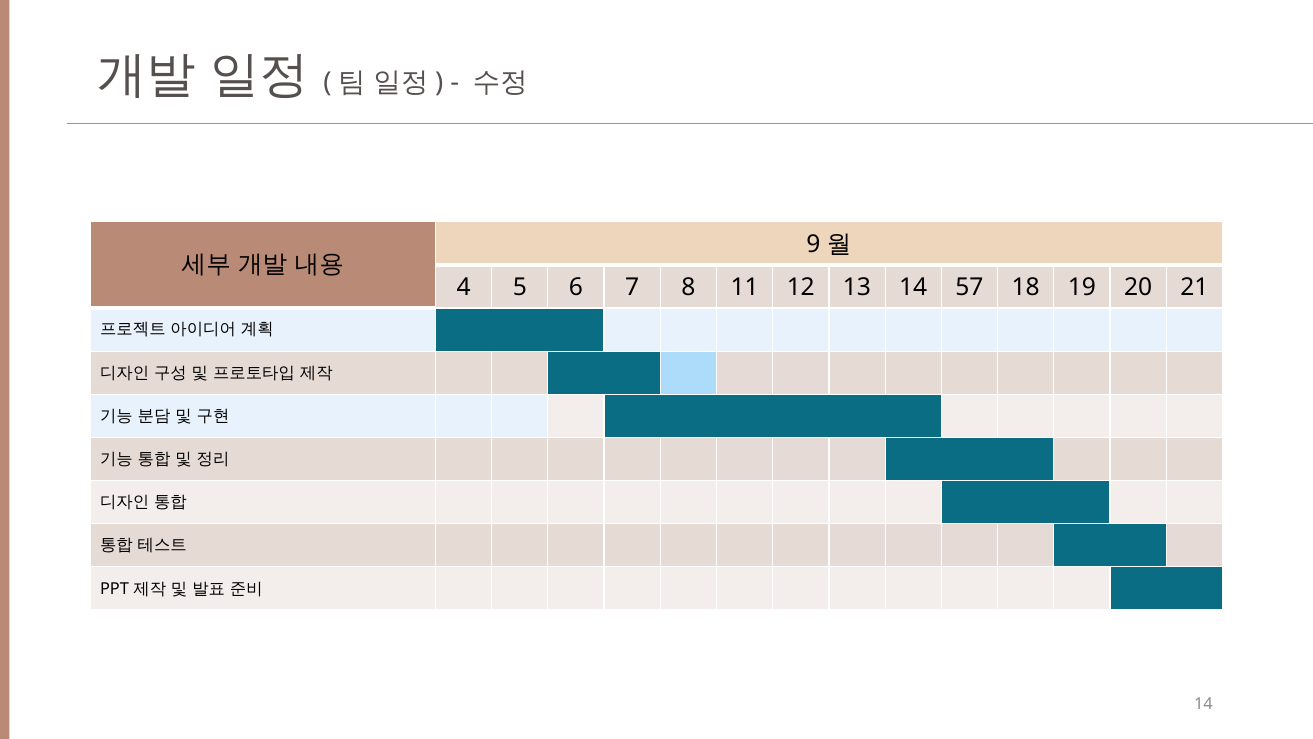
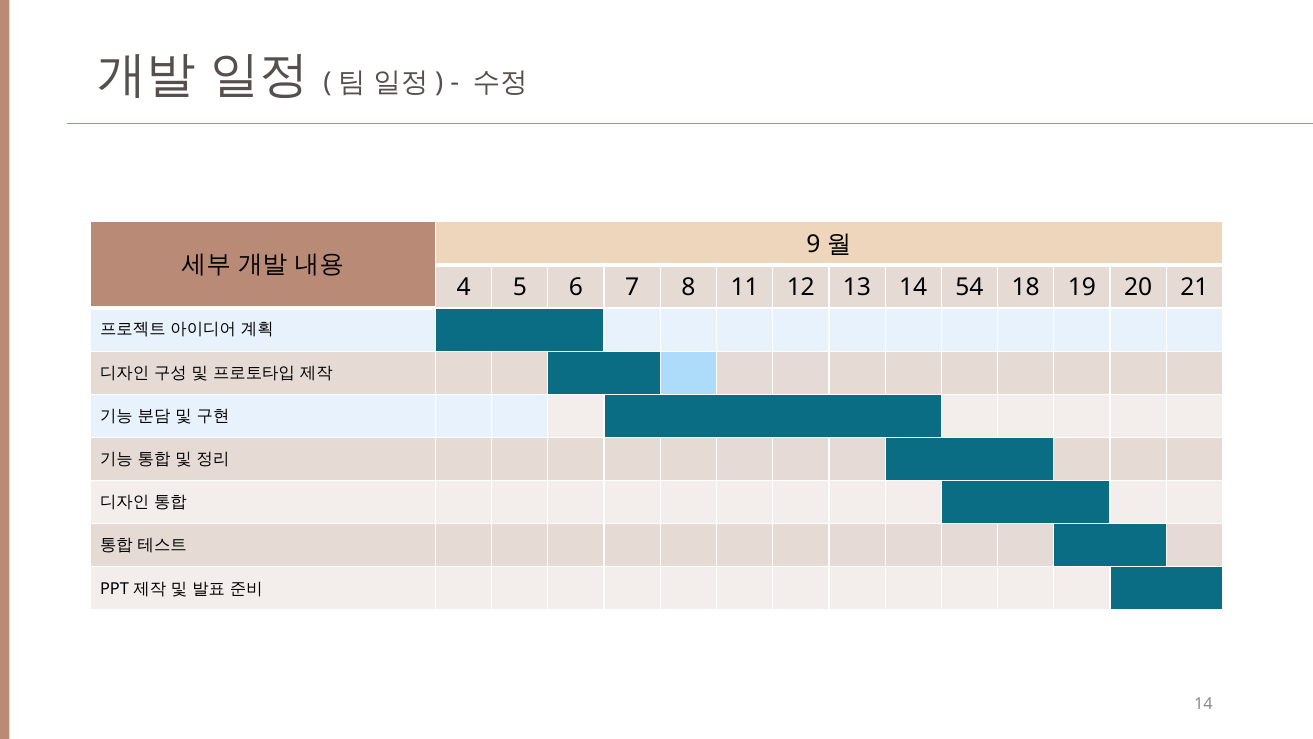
57: 57 -> 54
